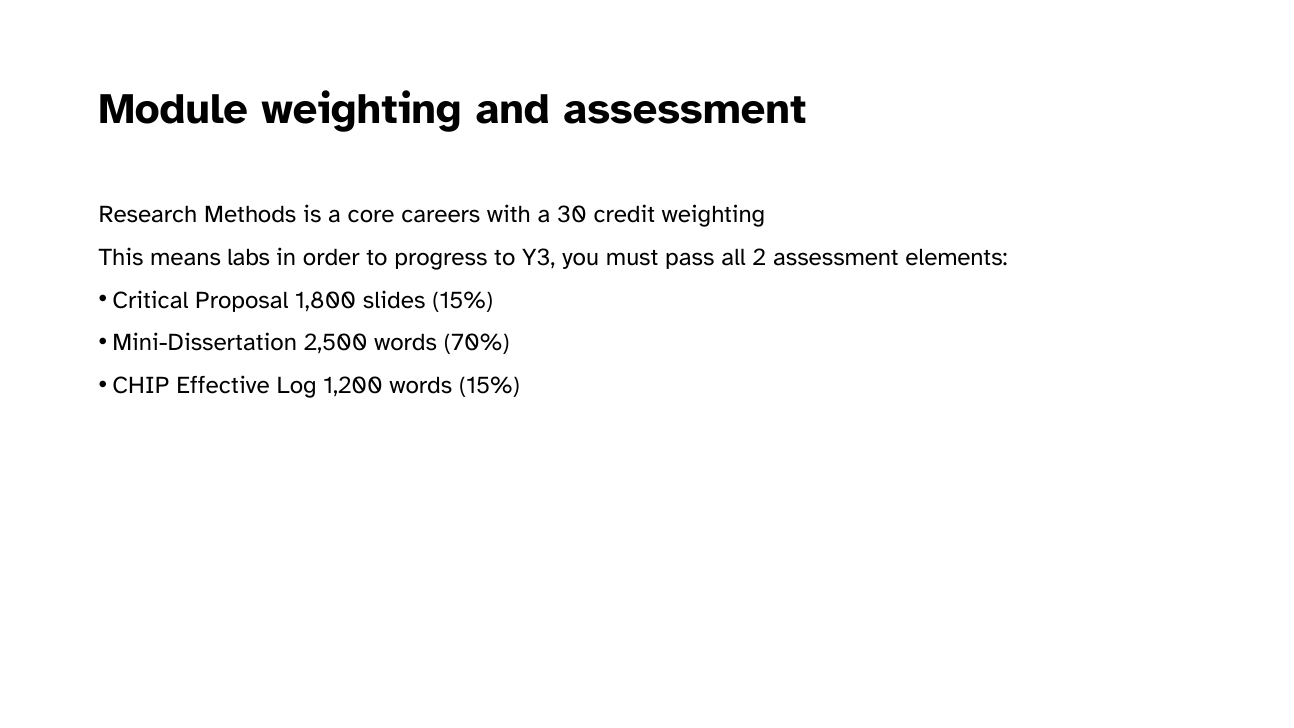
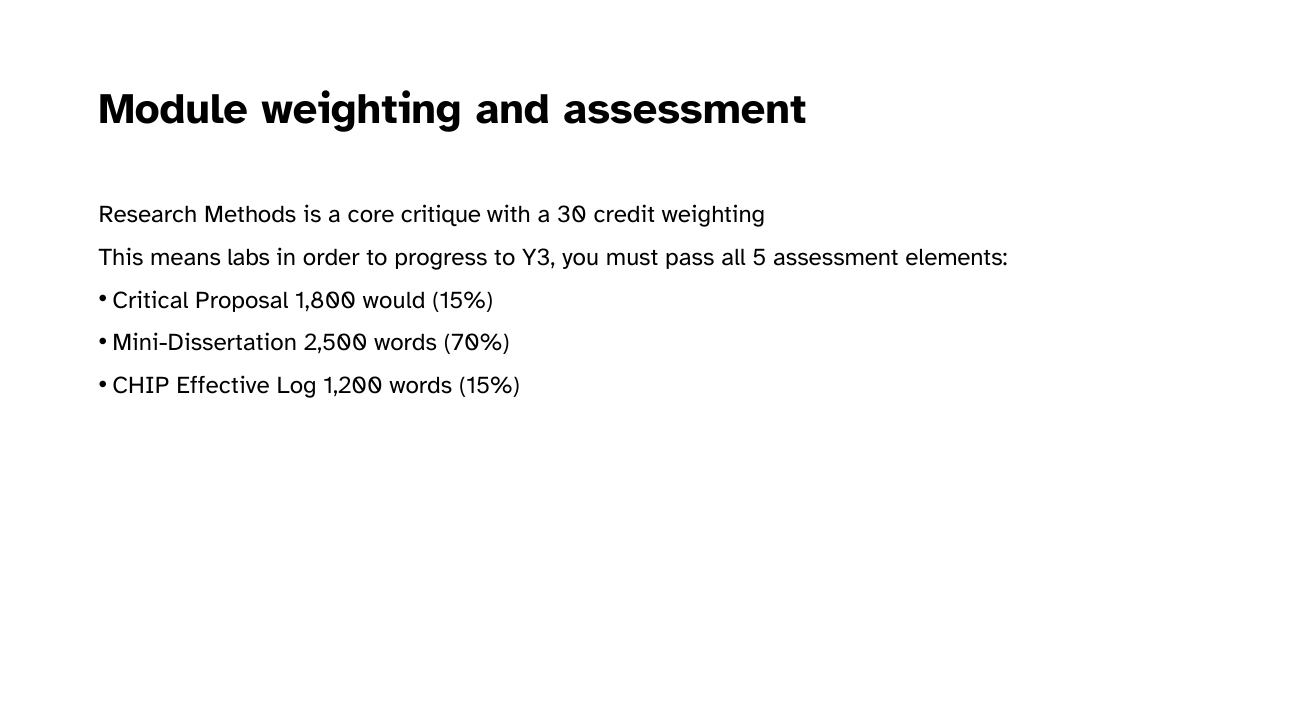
careers: careers -> critique
2: 2 -> 5
slides: slides -> would
